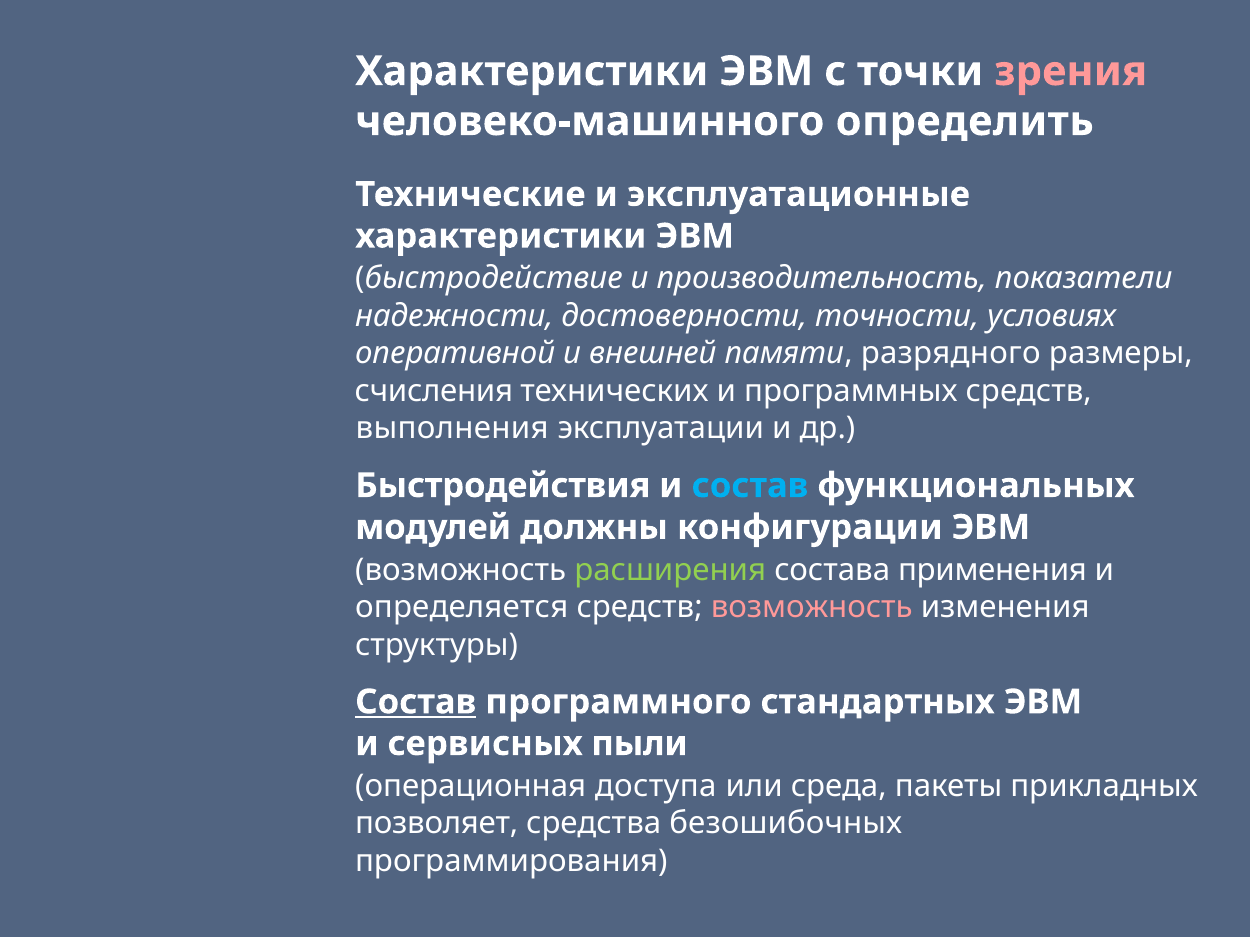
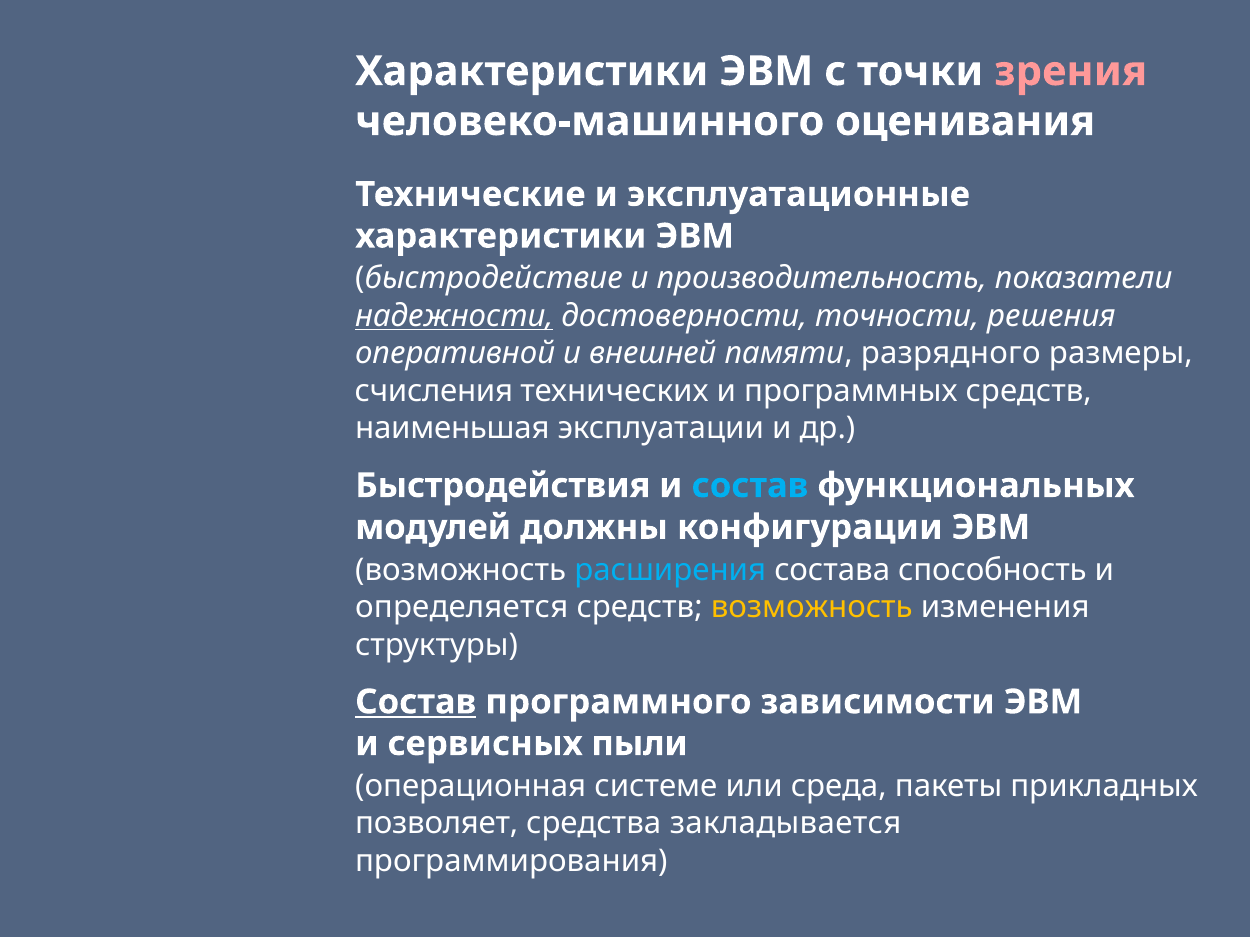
определить: определить -> оценивания
надежности underline: none -> present
условиях: условиях -> решения
выполнения: выполнения -> наименьшая
расширения colour: light green -> light blue
применения: применения -> способность
возможность at (812, 608) colour: pink -> yellow
стандартных: стандартных -> зависимости
доступа: доступа -> системе
безошибочных: безошибочных -> закладывается
